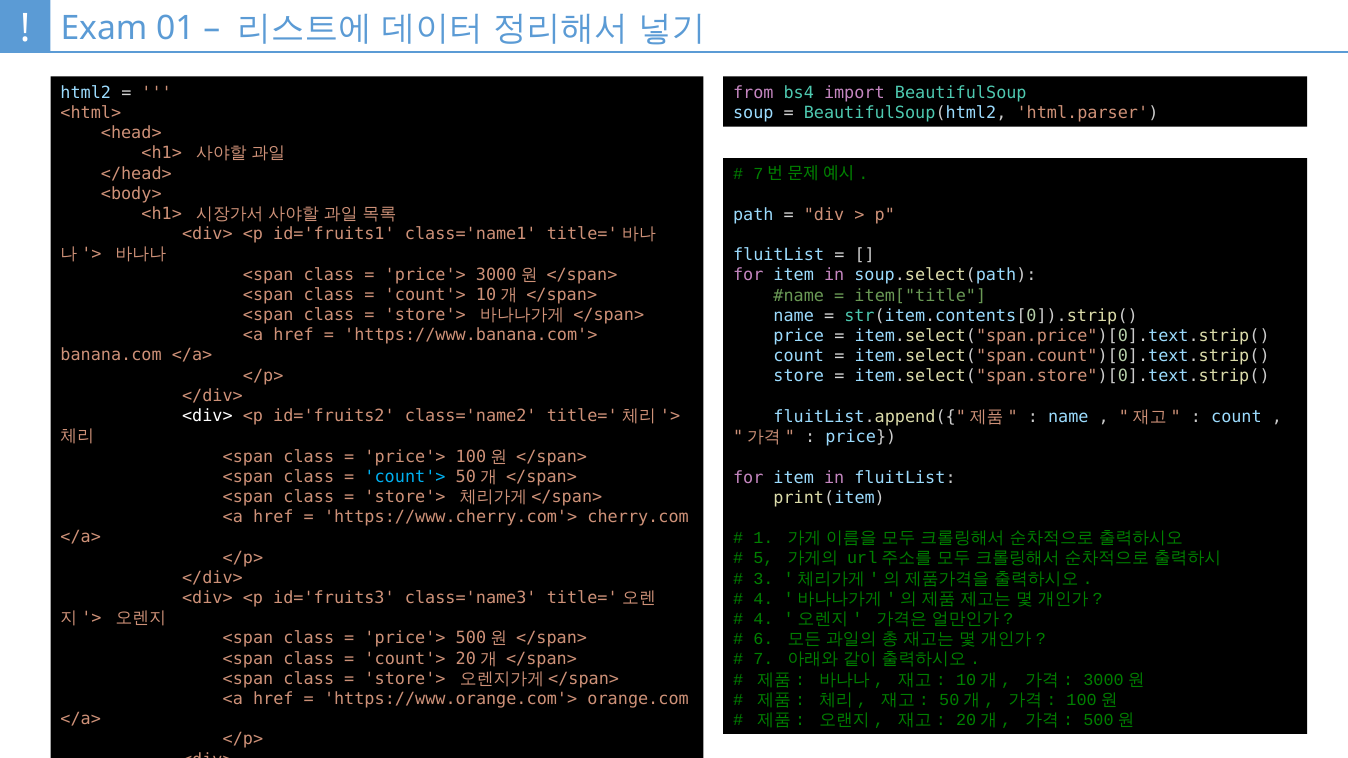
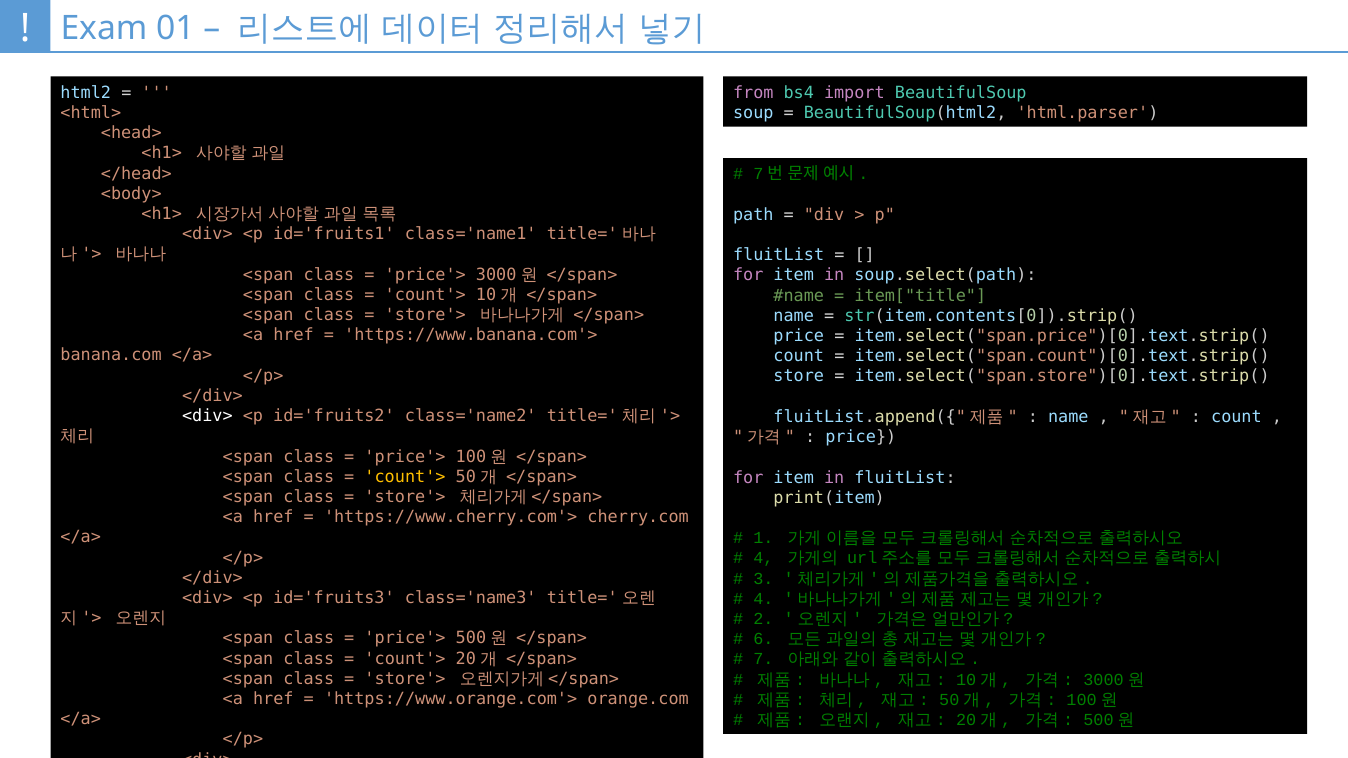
count'> at (405, 477) colour: light blue -> yellow
5 at (763, 558): 5 -> 4
4 at (763, 619): 4 -> 2
